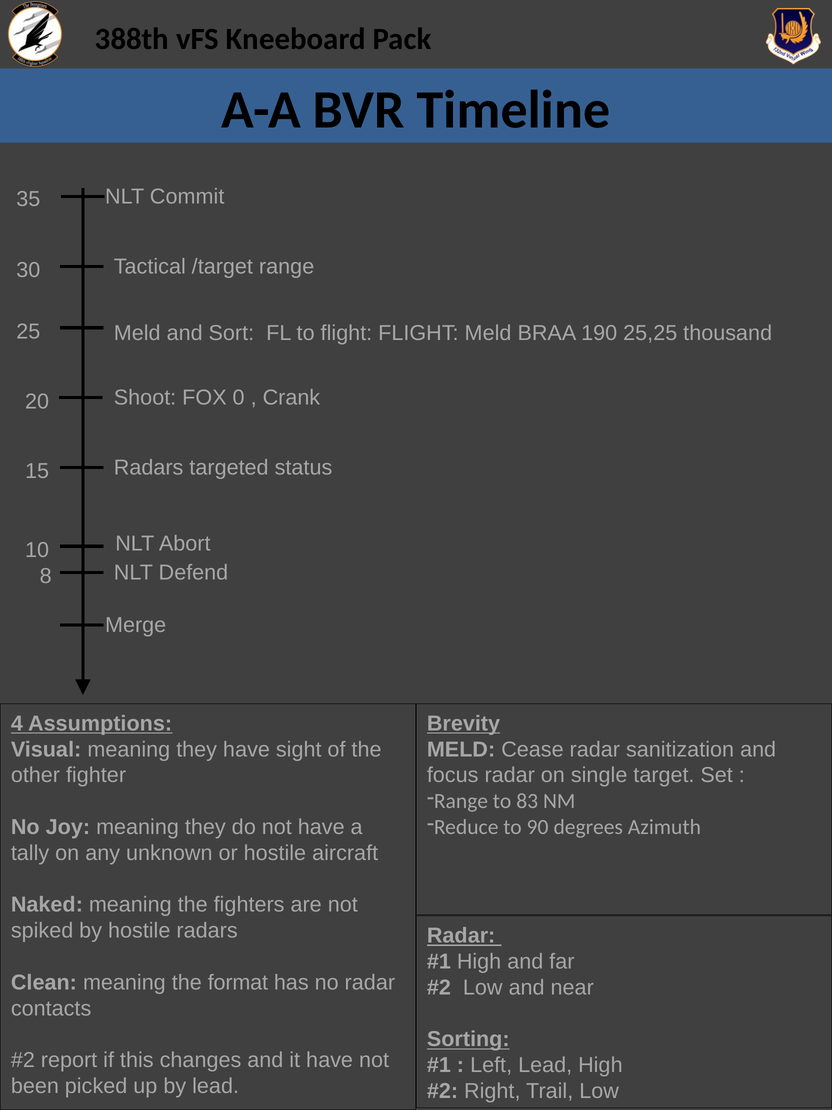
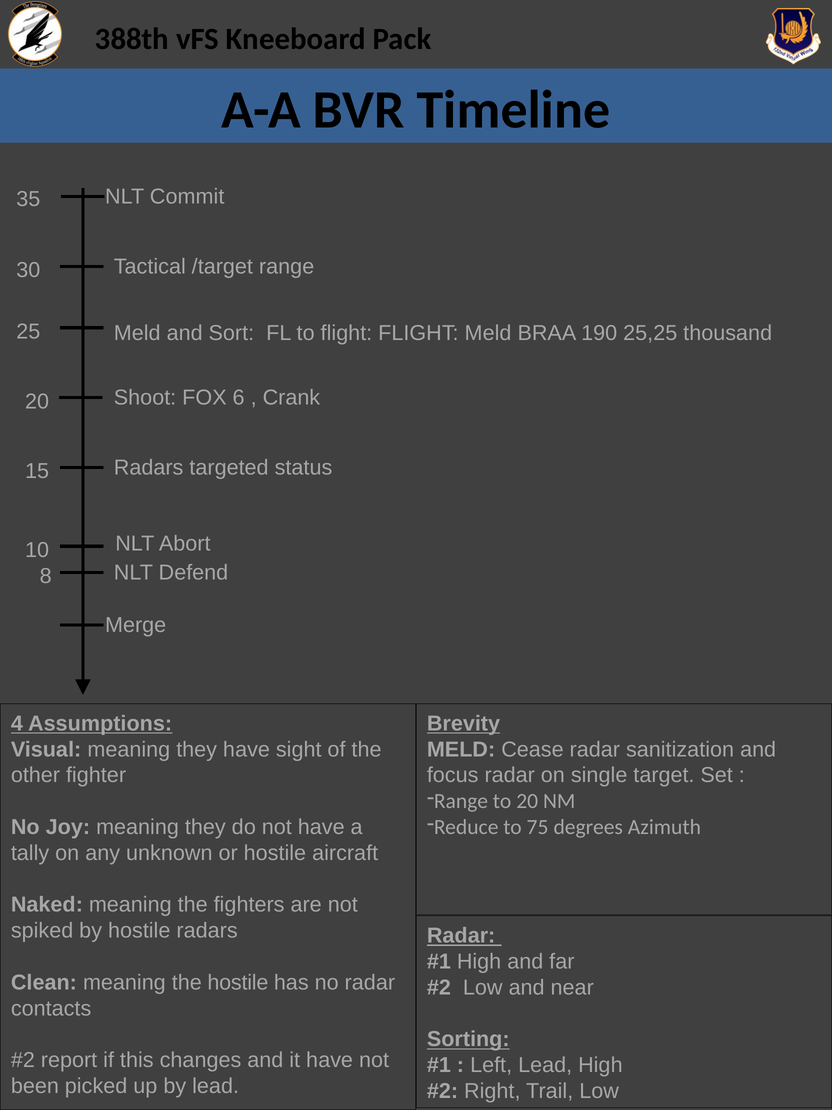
0: 0 -> 6
to 83: 83 -> 20
90: 90 -> 75
the format: format -> hostile
